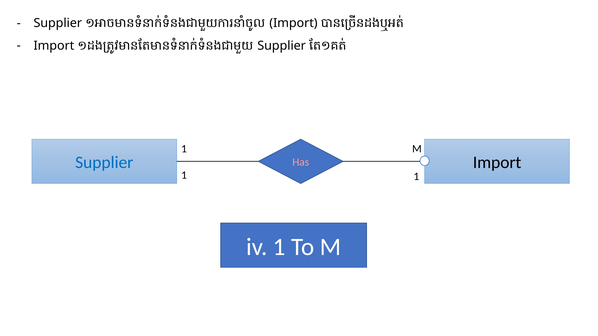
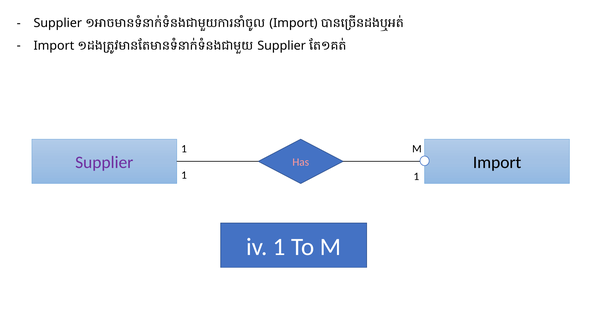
Supplier at (104, 163) colour: blue -> purple
